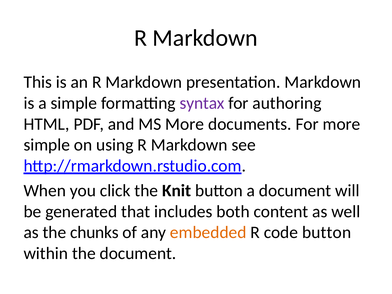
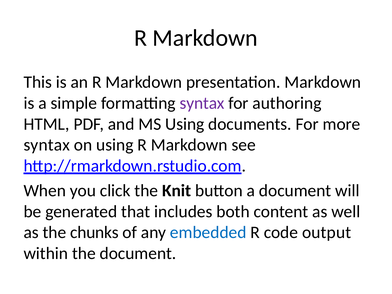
MS More: More -> Using
simple at (47, 145): simple -> syntax
embedded colour: orange -> blue
code button: button -> output
